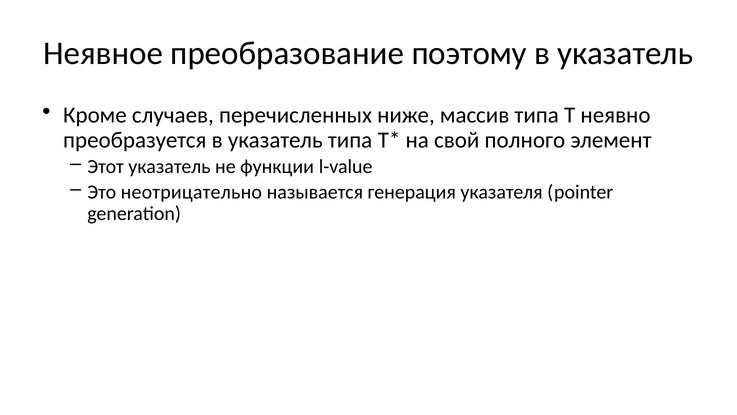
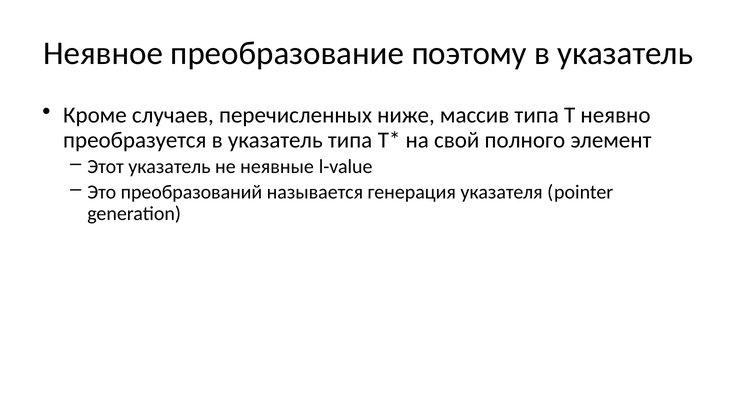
функции: функции -> неявные
неотрицательно: неотрицательно -> преобразований
